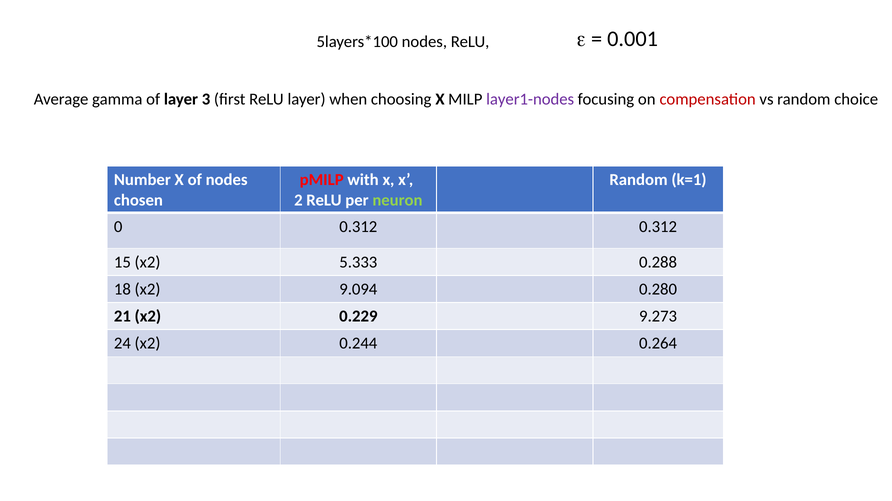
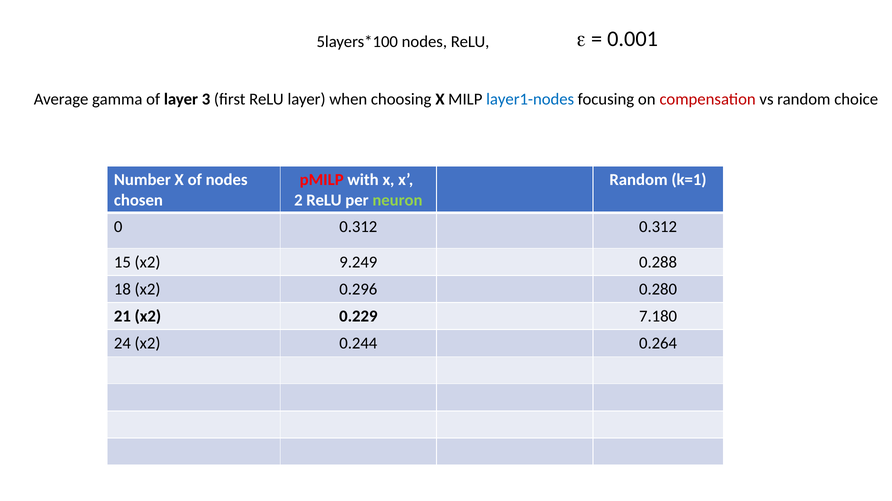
layer1-nodes colour: purple -> blue
5.333: 5.333 -> 9.249
9.094: 9.094 -> 0.296
9.273: 9.273 -> 7.180
